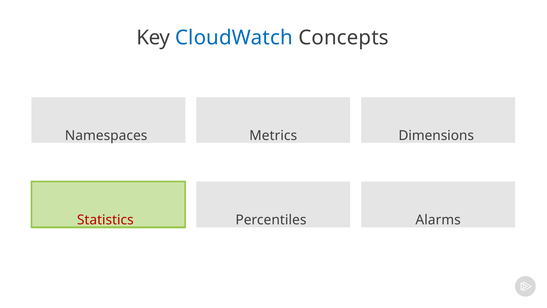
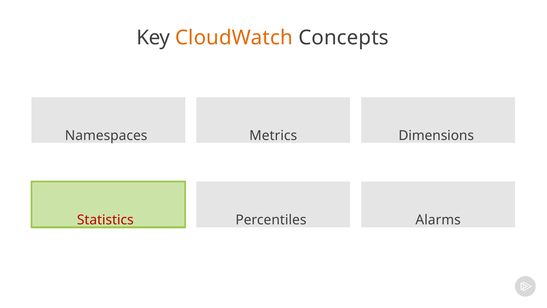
CloudWatch colour: blue -> orange
